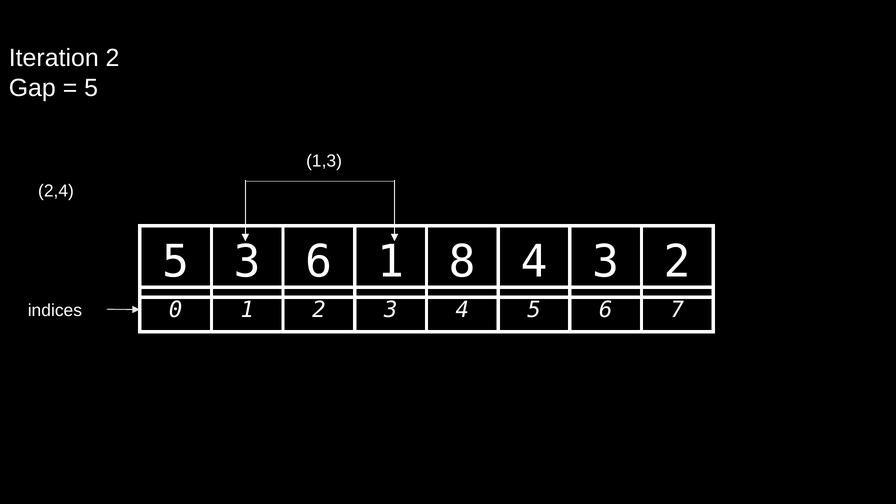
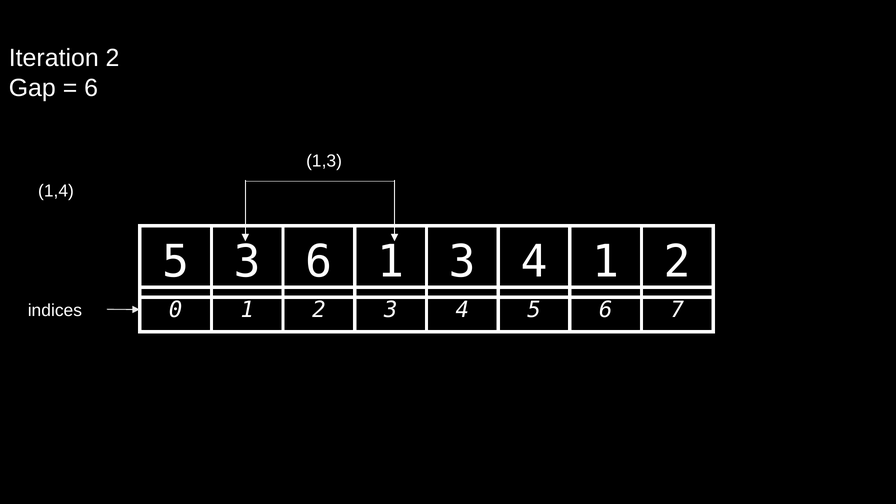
5 at (91, 88): 5 -> 6
2,4: 2,4 -> 1,4
1 8: 8 -> 3
4 3: 3 -> 1
